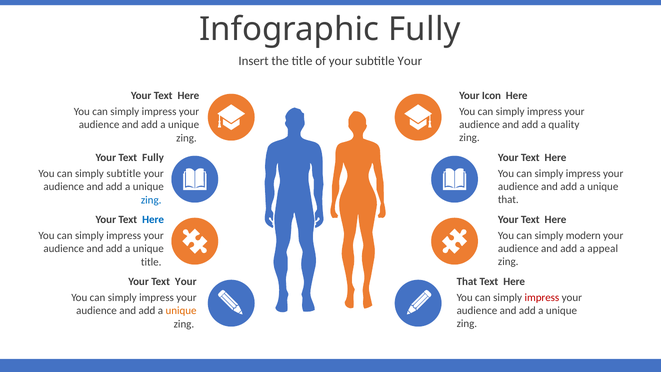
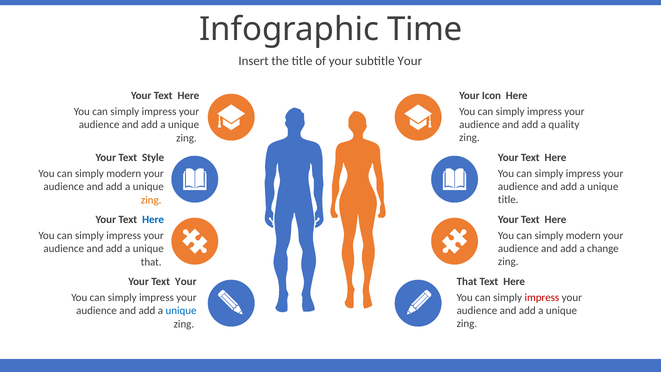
Infographic Fully: Fully -> Time
Text Fully: Fully -> Style
subtitle at (124, 173): subtitle -> modern
that at (508, 200): that -> title
zing at (151, 200) colour: blue -> orange
appeal: appeal -> change
title at (151, 262): title -> that
unique at (181, 311) colour: orange -> blue
